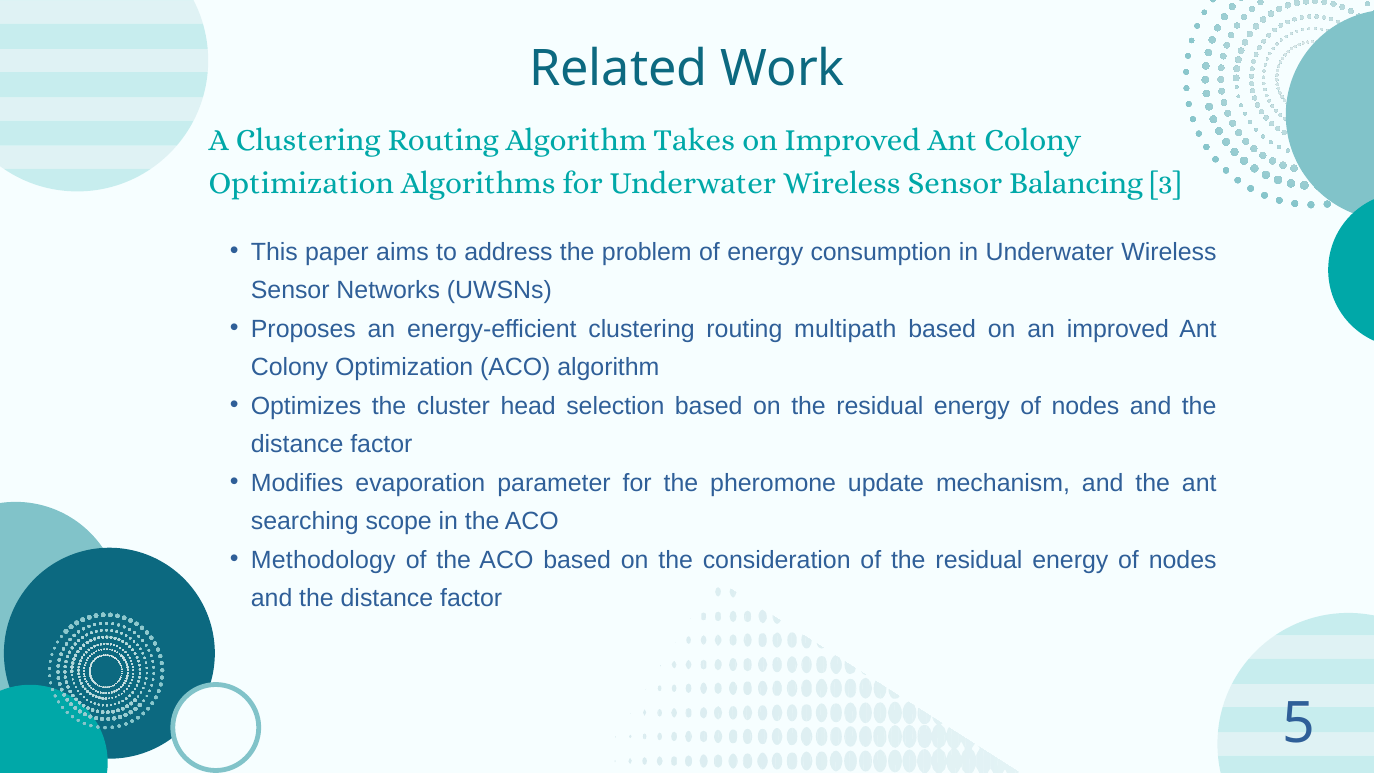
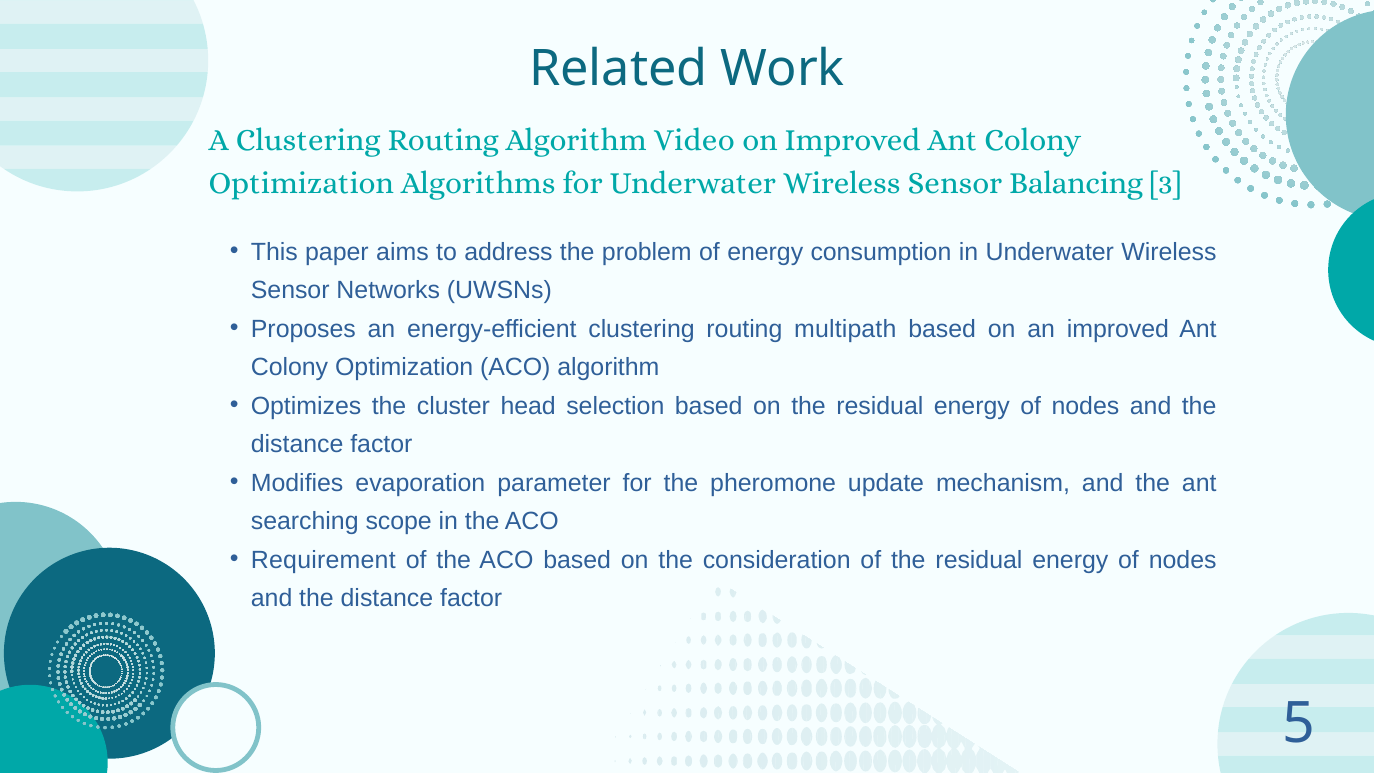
Takes: Takes -> Video
Methodology: Methodology -> Requirement
